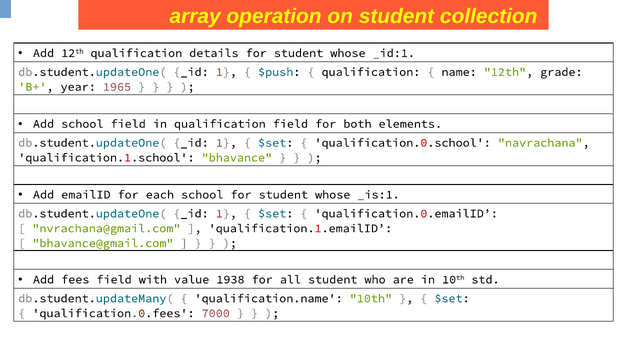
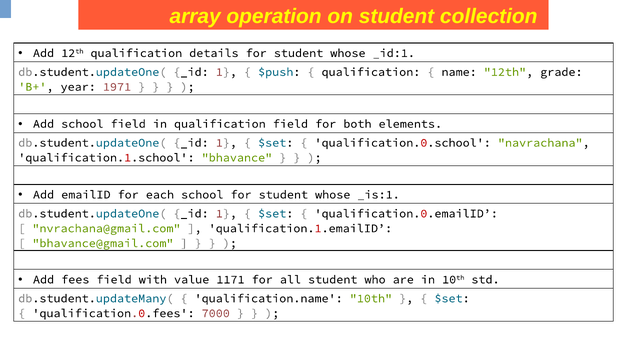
1965: 1965 -> 1971
1938: 1938 -> 1171
